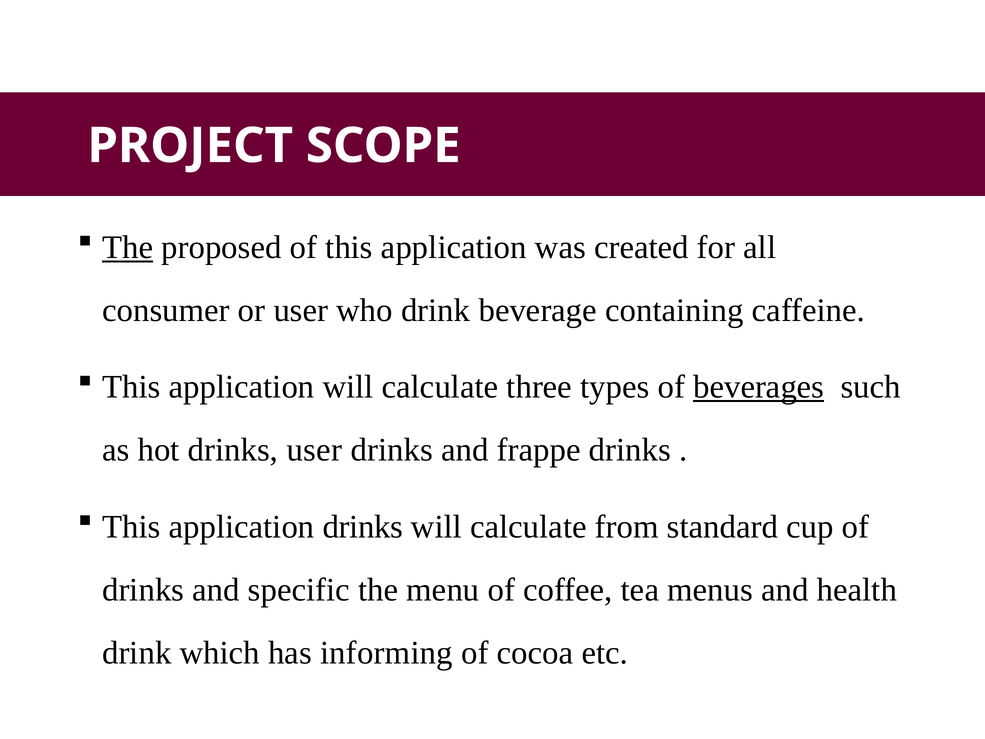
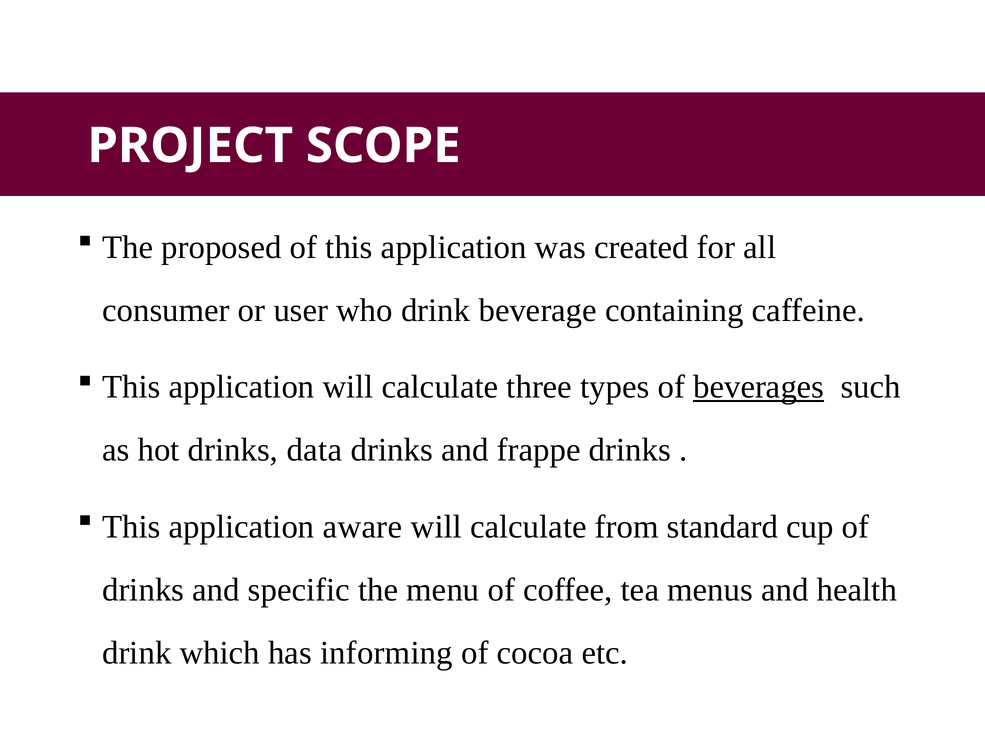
The at (128, 247) underline: present -> none
drinks user: user -> data
application drinks: drinks -> aware
